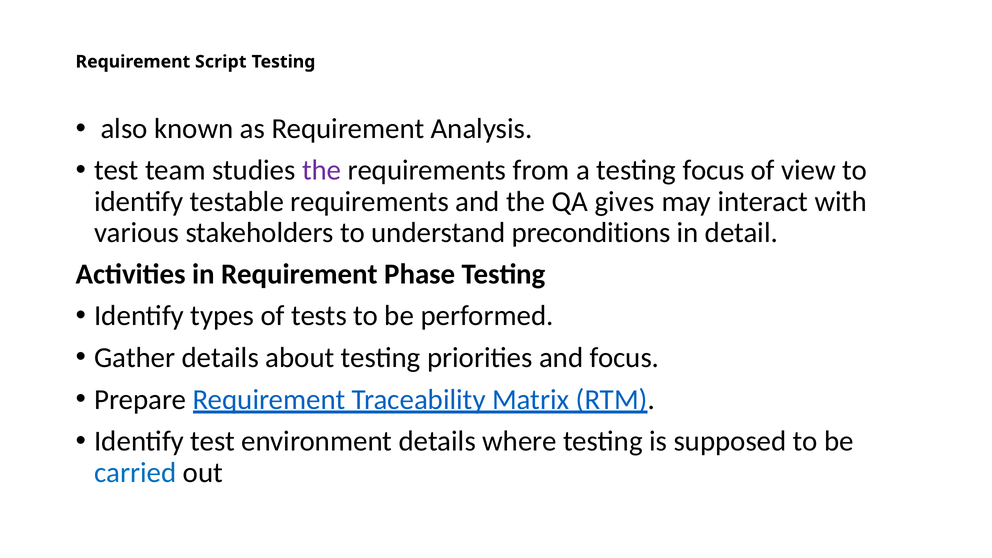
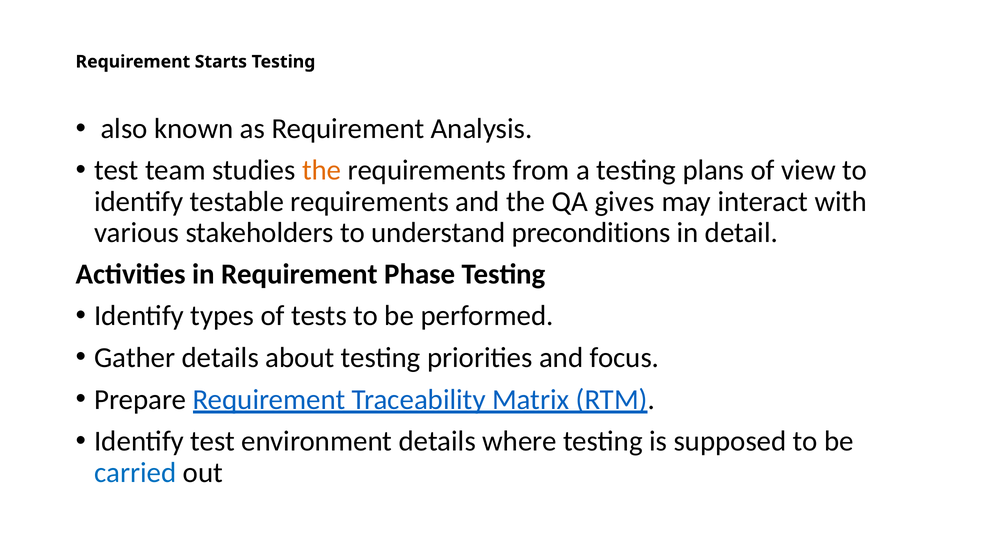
Script: Script -> Starts
the at (322, 170) colour: purple -> orange
testing focus: focus -> plans
